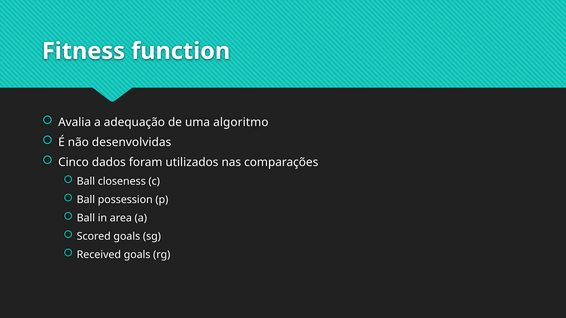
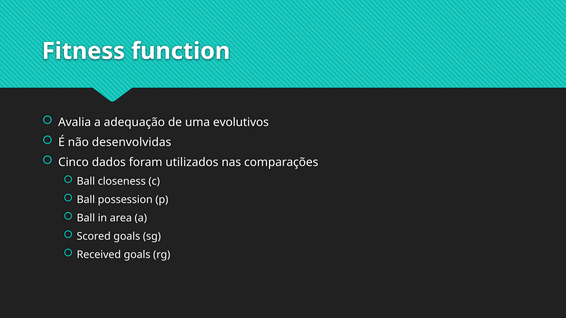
algoritmo: algoritmo -> evolutivos
